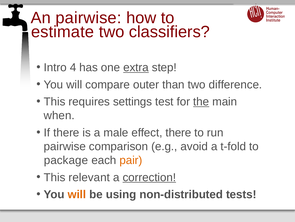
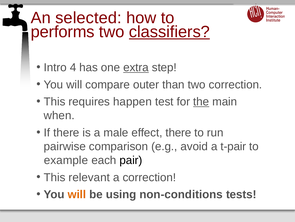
An pairwise: pairwise -> selected
estimate: estimate -> performs
classifiers underline: none -> present
two difference: difference -> correction
settings: settings -> happen
t-fold: t-fold -> t-pair
package: package -> example
pair colour: orange -> black
correction at (149, 177) underline: present -> none
non-distributed: non-distributed -> non-conditions
